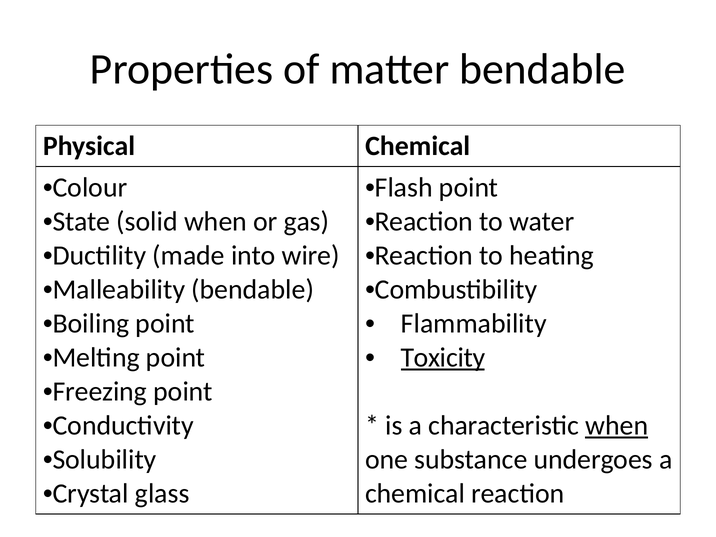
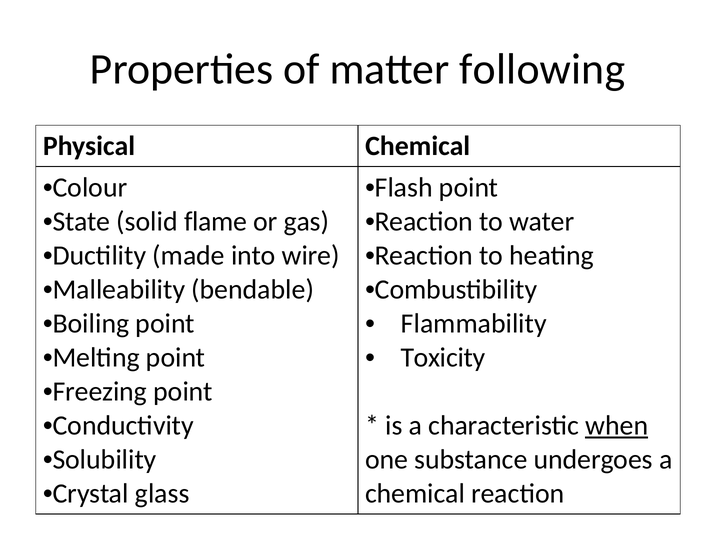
matter bendable: bendable -> following
solid when: when -> flame
Toxicity underline: present -> none
